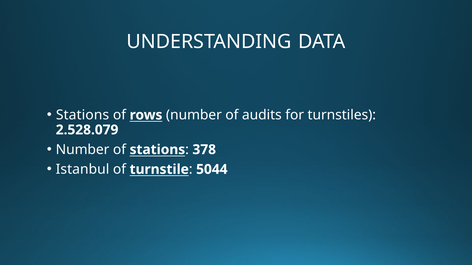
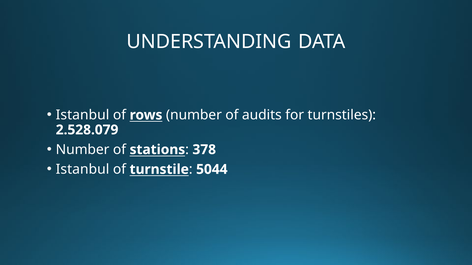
Stations at (83, 115): Stations -> Istanbul
